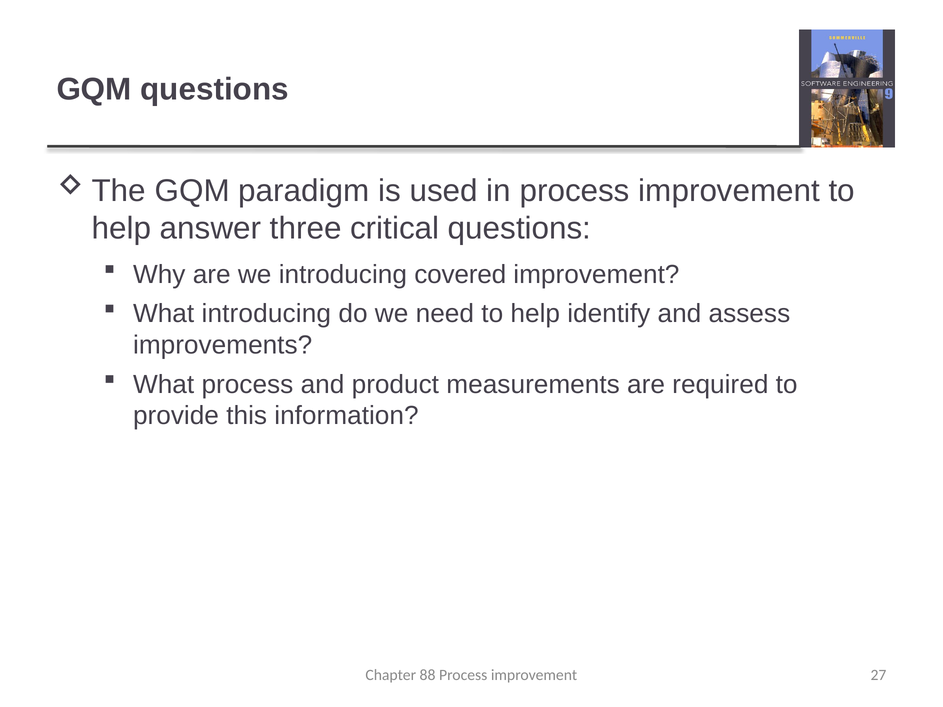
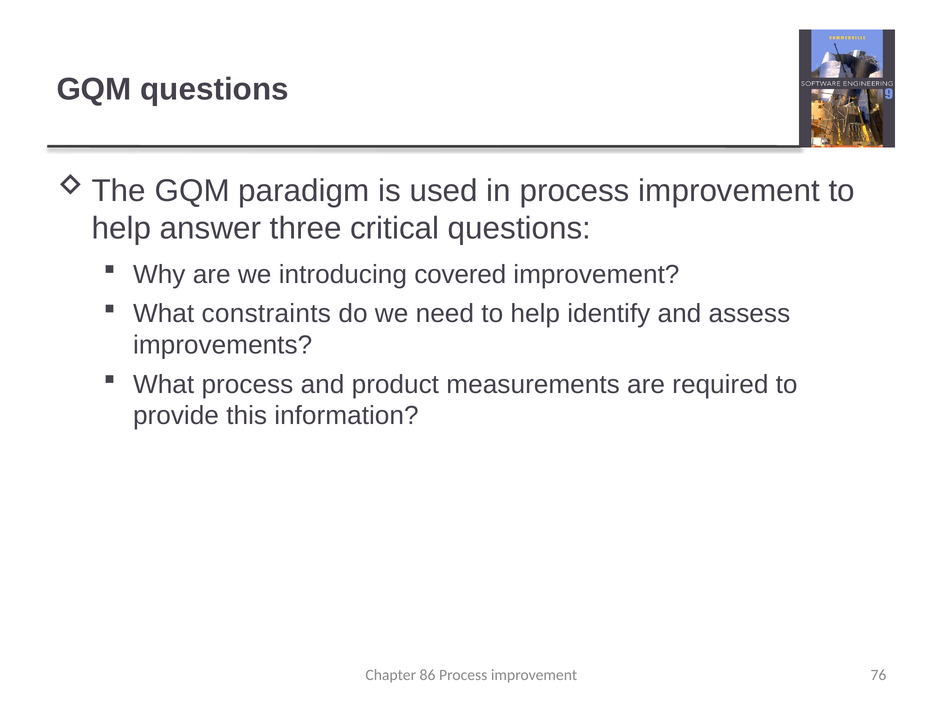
What introducing: introducing -> constraints
88: 88 -> 86
27: 27 -> 76
